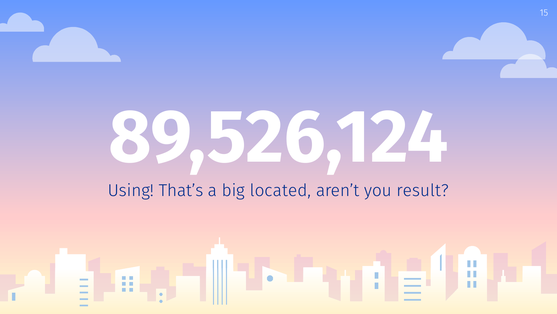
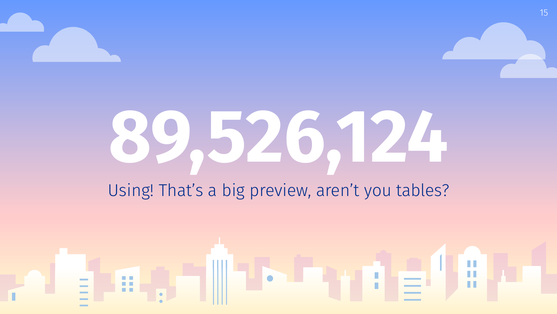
located: located -> preview
result: result -> tables
